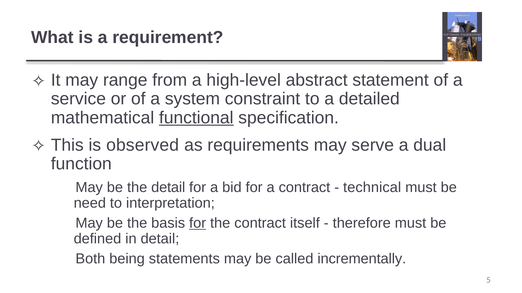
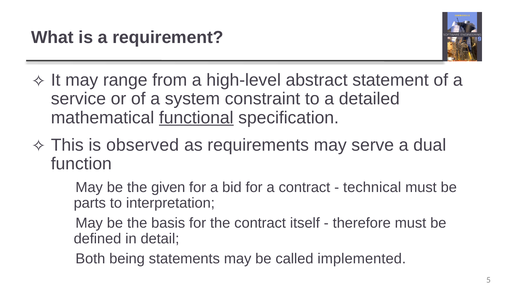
the detail: detail -> given
need: need -> parts
for at (198, 224) underline: present -> none
incrementally: incrementally -> implemented
